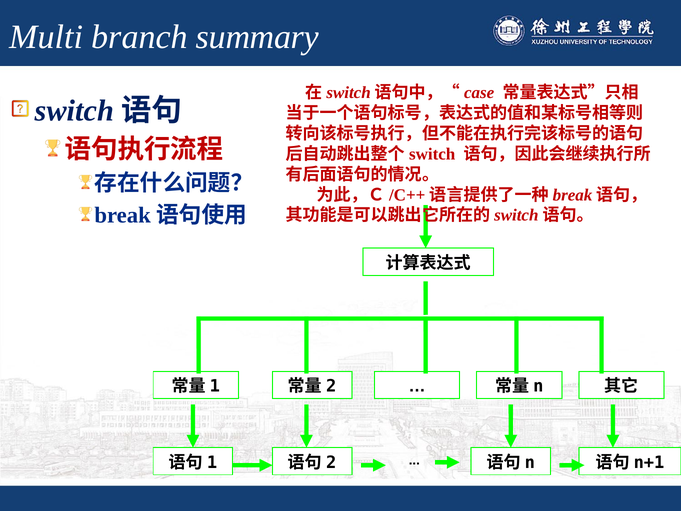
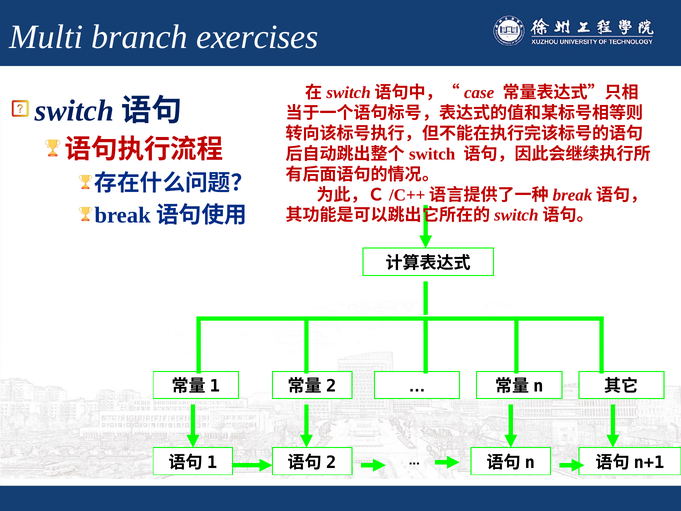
summary: summary -> exercises
